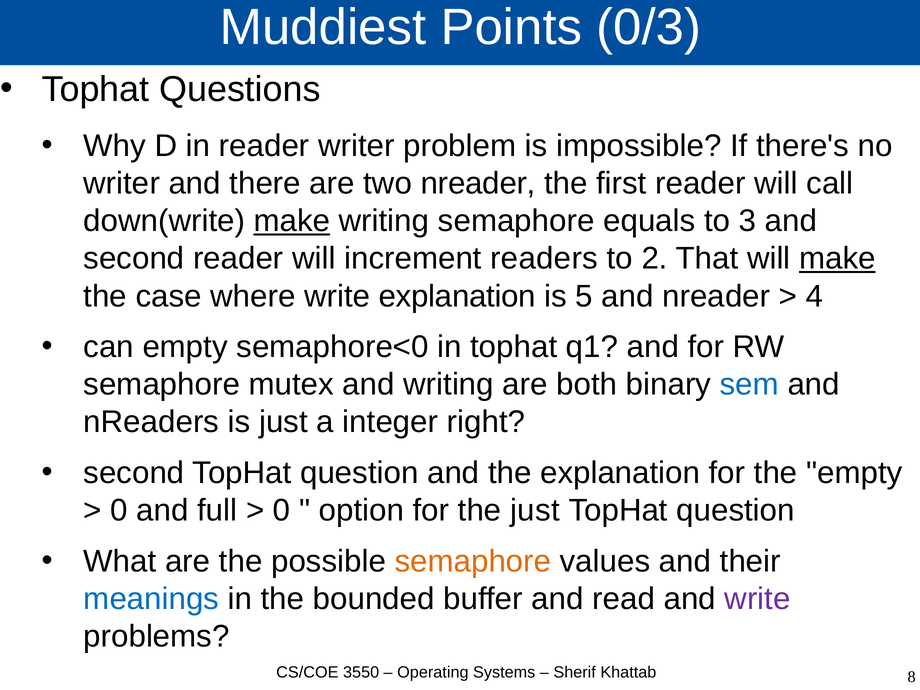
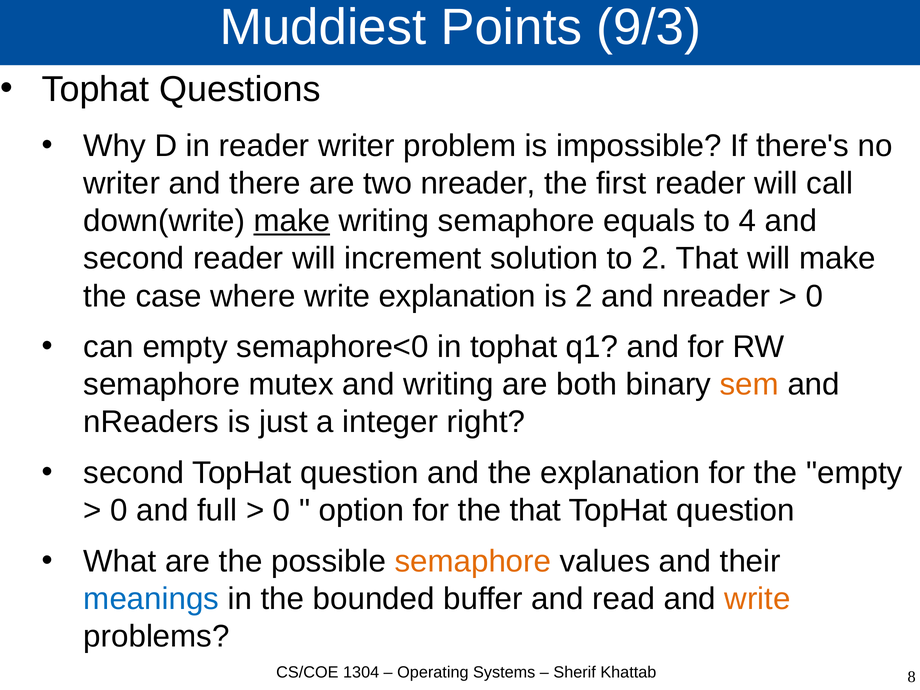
0/3: 0/3 -> 9/3
3: 3 -> 4
readers: readers -> solution
make at (837, 259) underline: present -> none
is 5: 5 -> 2
4 at (814, 296): 4 -> 0
sem colour: blue -> orange
the just: just -> that
write at (757, 599) colour: purple -> orange
3550: 3550 -> 1304
